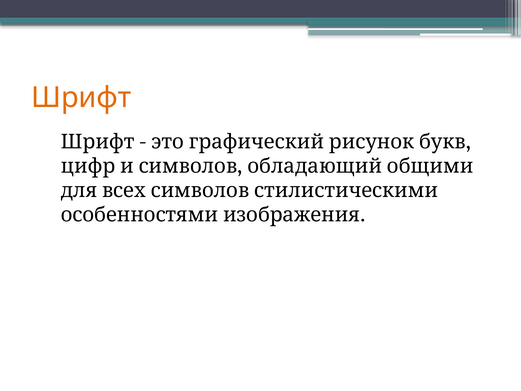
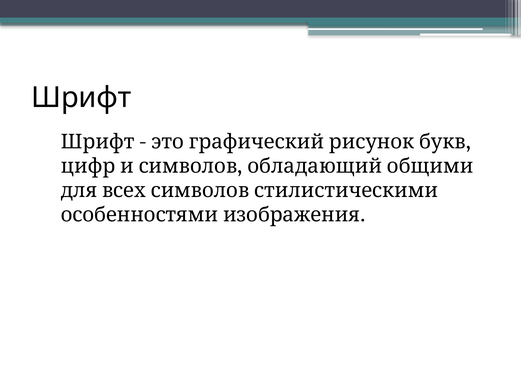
Шрифт at (81, 98) colour: orange -> black
